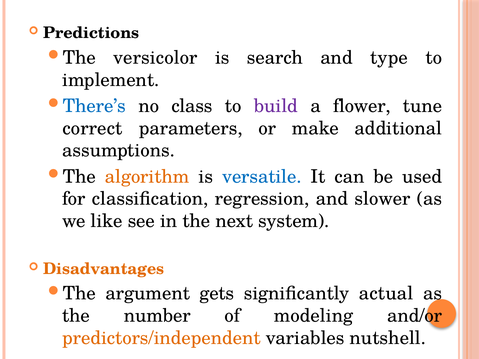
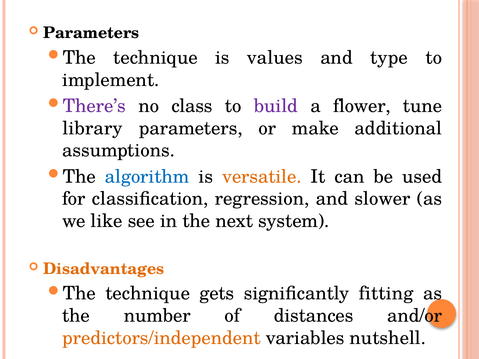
Predictions at (91, 33): Predictions -> Parameters
versicolor at (155, 58): versicolor -> technique
search: search -> values
There’s colour: blue -> purple
correct: correct -> library
algorithm colour: orange -> blue
versatile colour: blue -> orange
argument at (148, 294): argument -> technique
actual: actual -> fitting
modeling: modeling -> distances
